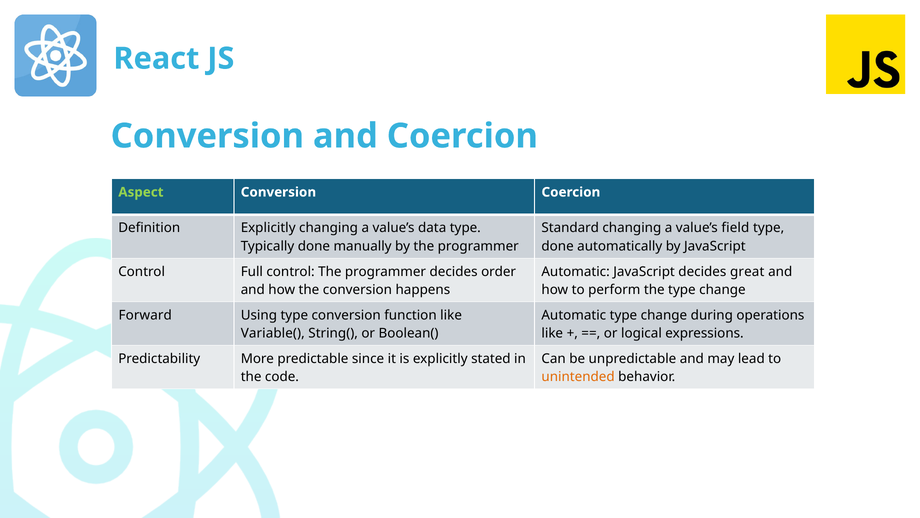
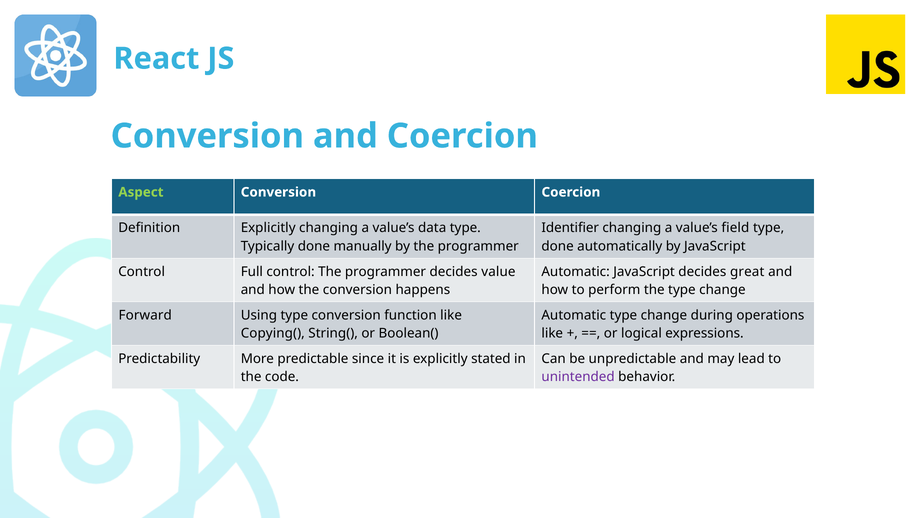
Standard: Standard -> Identifier
order: order -> value
Variable(: Variable( -> Copying(
unintended colour: orange -> purple
